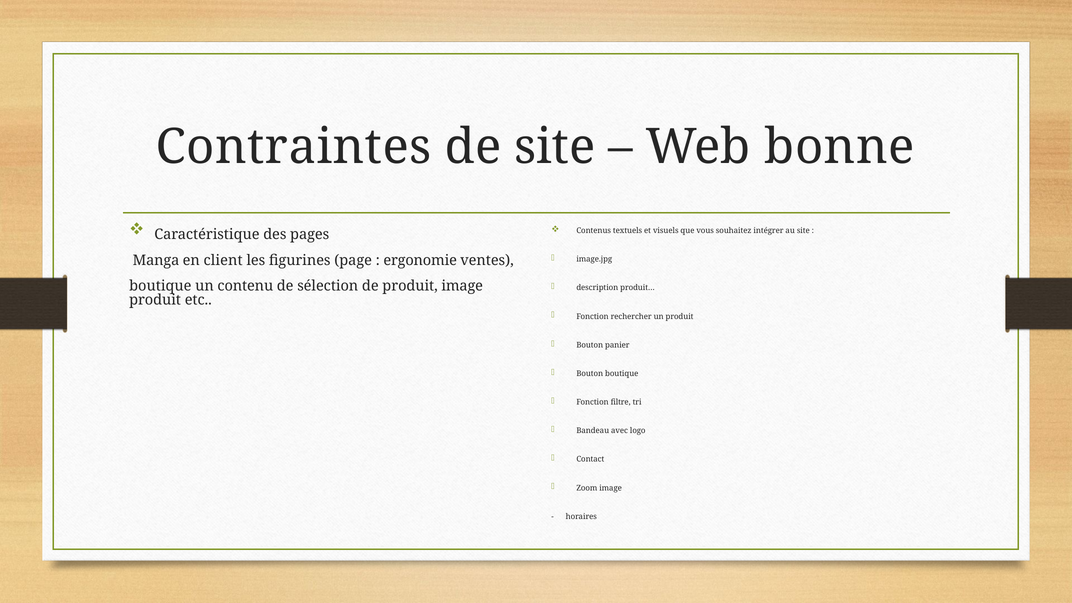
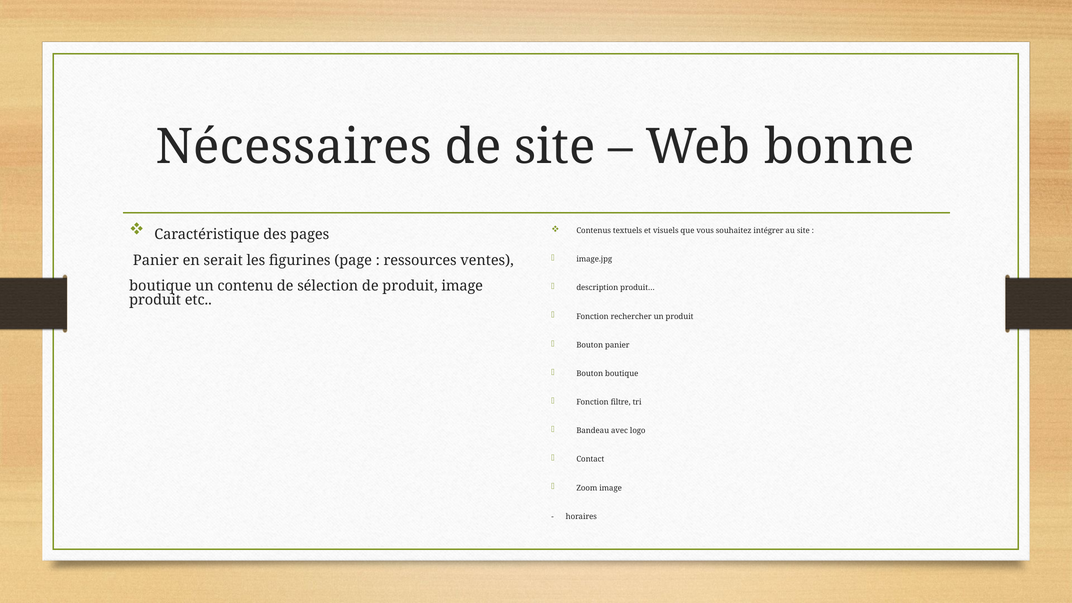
Contraintes: Contraintes -> Nécessaires
Manga at (156, 260): Manga -> Panier
client: client -> serait
ergonomie: ergonomie -> ressources
